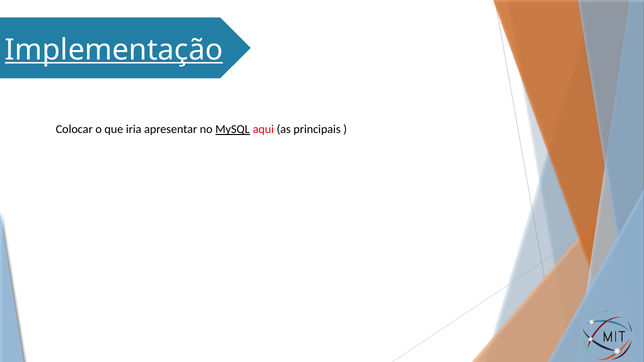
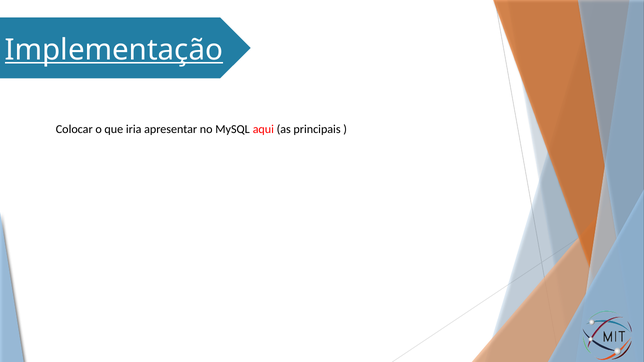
MySQL underline: present -> none
